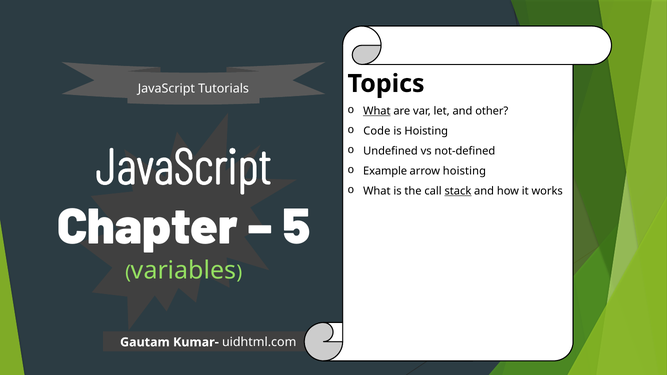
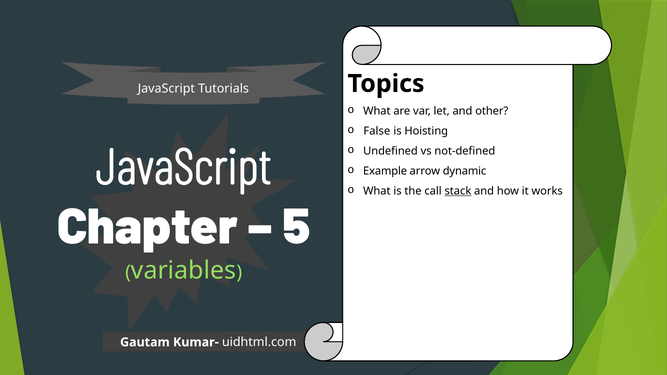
What at (377, 111) underline: present -> none
Code: Code -> False
arrow hoisting: hoisting -> dynamic
